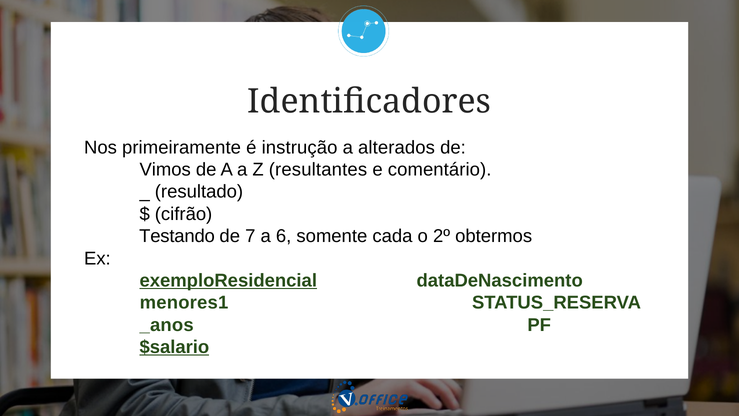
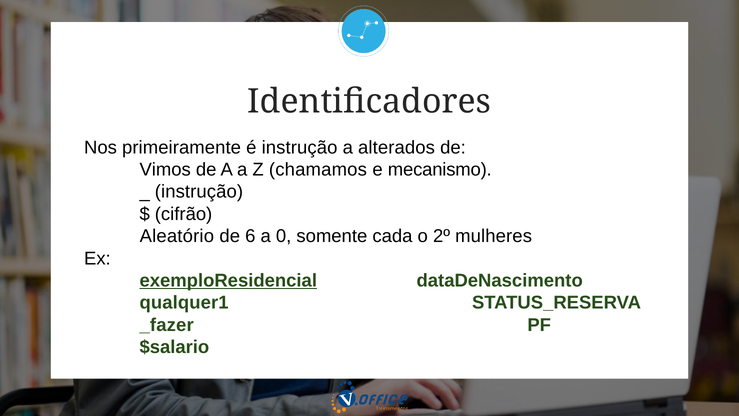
resultantes: resultantes -> chamamos
comentário: comentário -> mecanismo
resultado at (199, 192): resultado -> instrução
Testando: Testando -> Aleatório
7: 7 -> 6
6: 6 -> 0
obtermos: obtermos -> mulheres
menores1: menores1 -> qualquer1
_anos: _anos -> _fazer
$salario underline: present -> none
